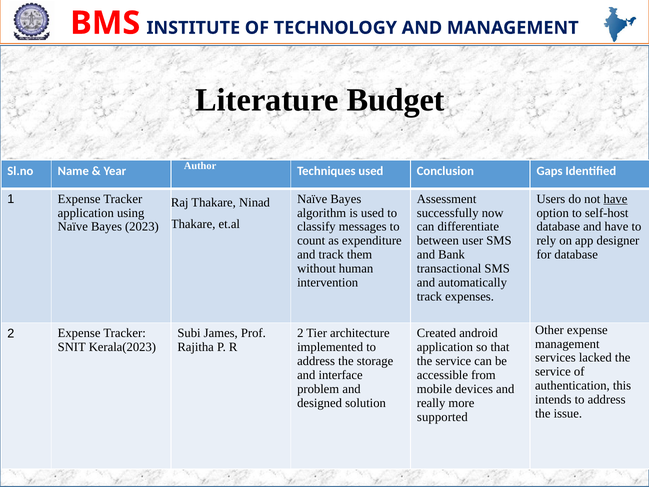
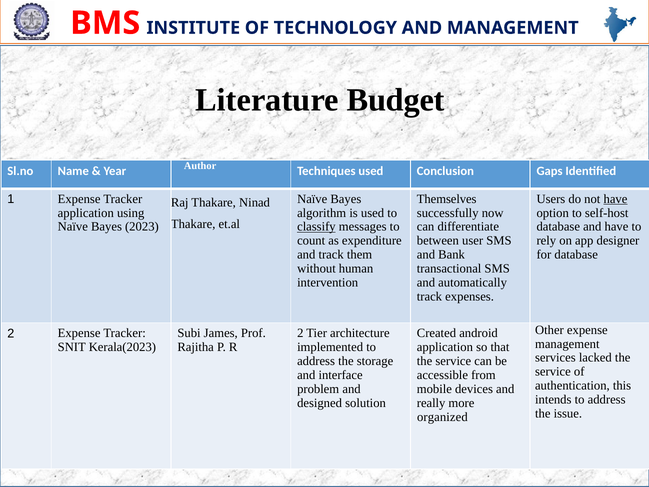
Assessment: Assessment -> Themselves
classify underline: none -> present
supported: supported -> organized
